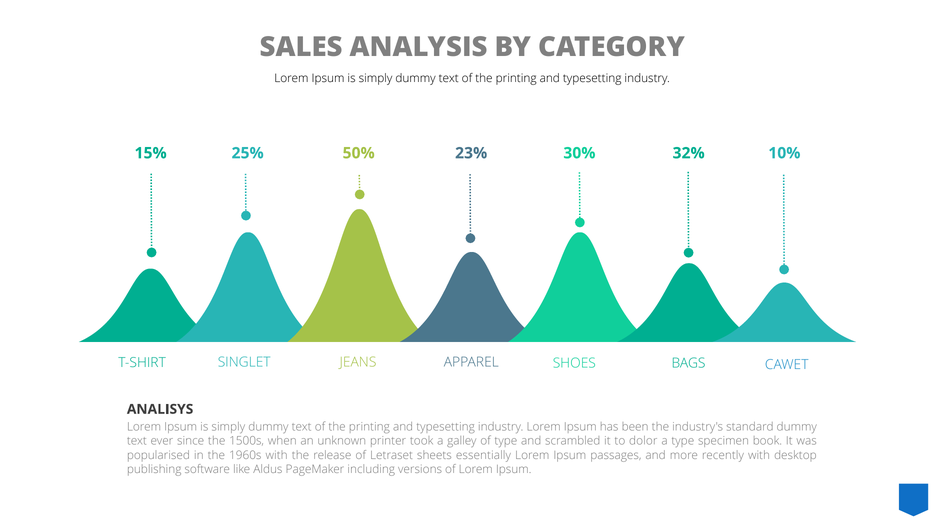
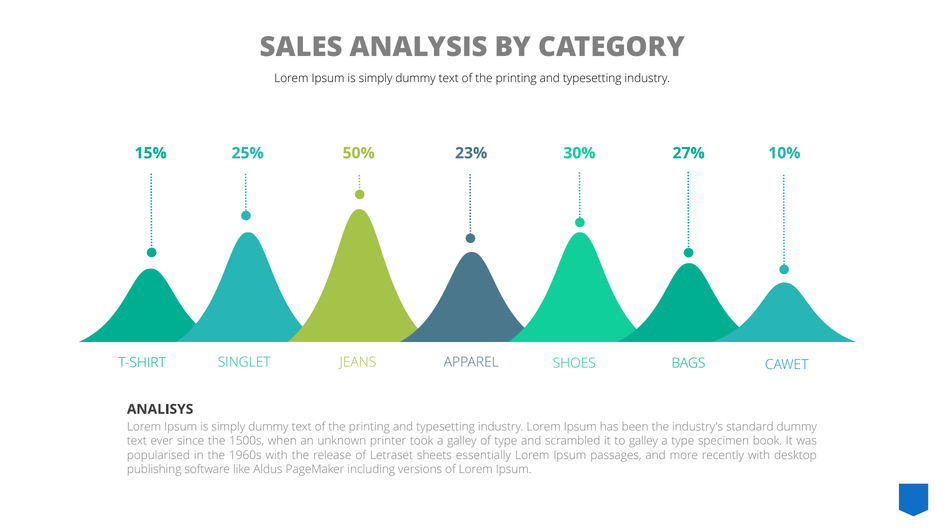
32%: 32% -> 27%
to dolor: dolor -> galley
